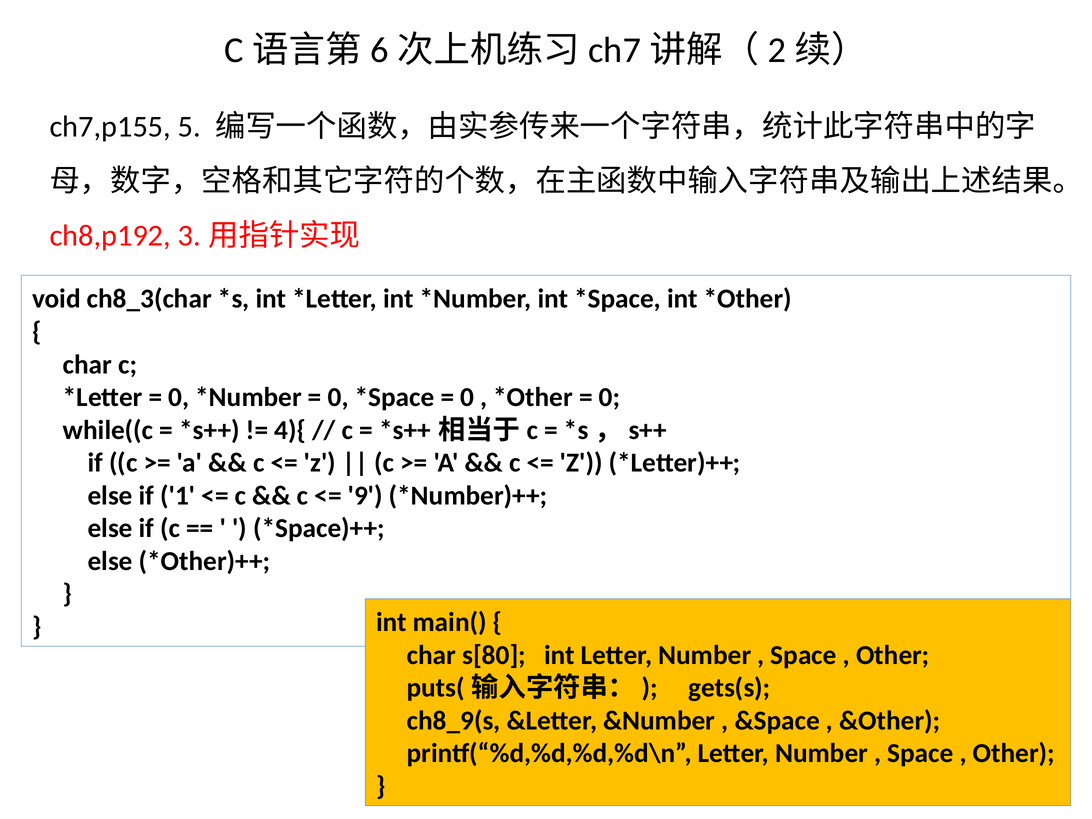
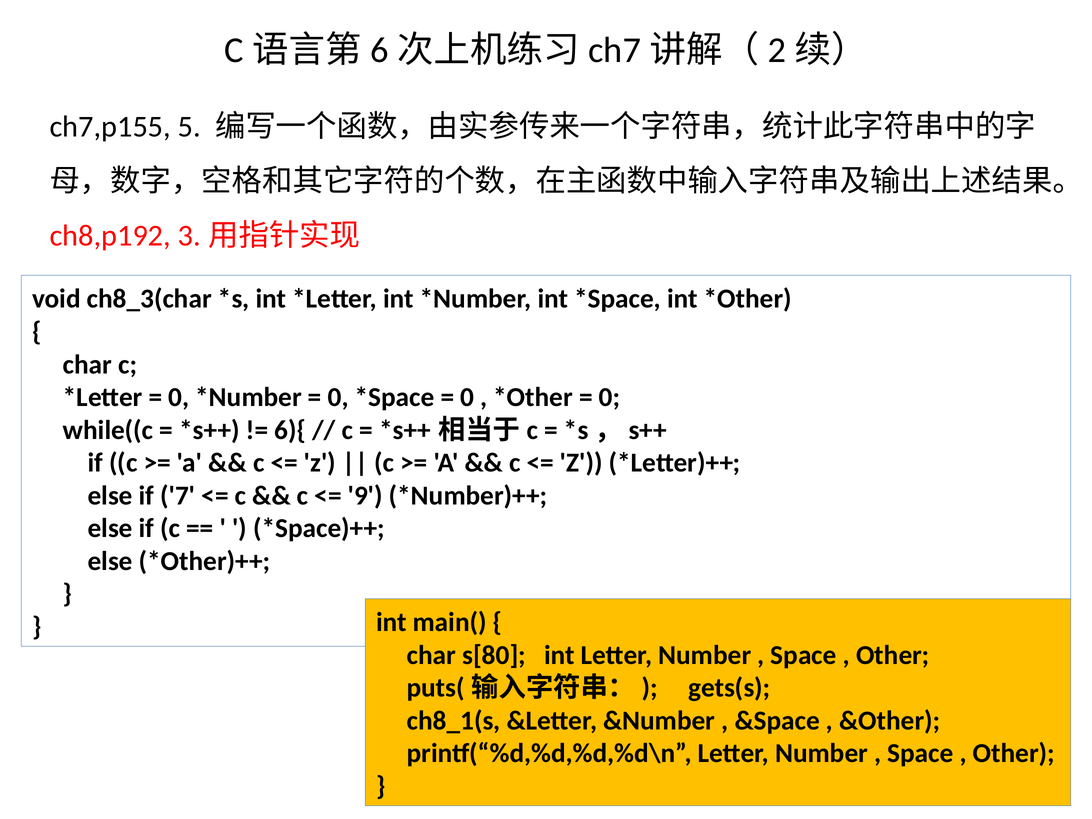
4){: 4){ -> 6){
1: 1 -> 7
ch8_9(s: ch8_9(s -> ch8_1(s
